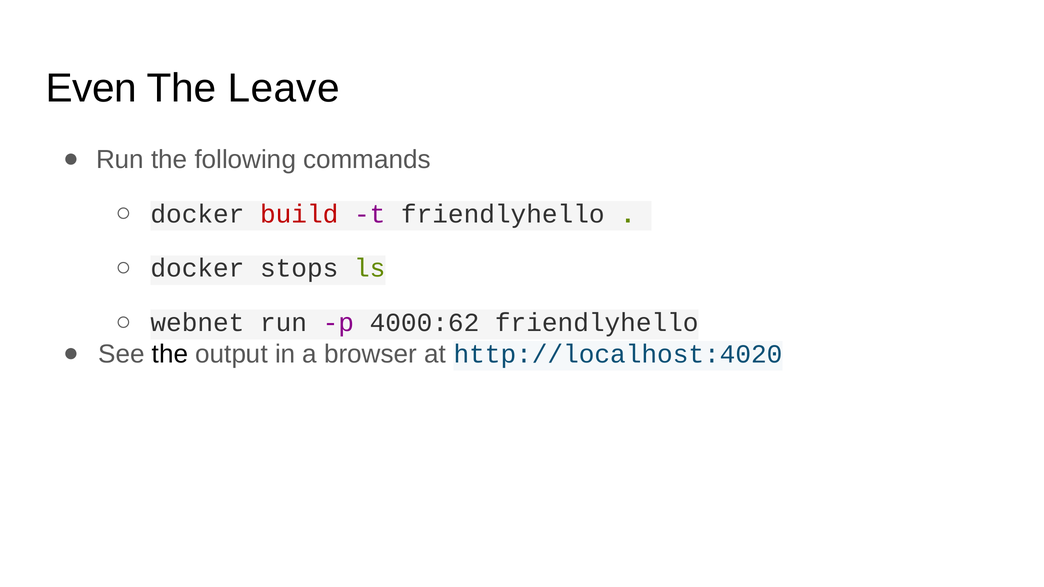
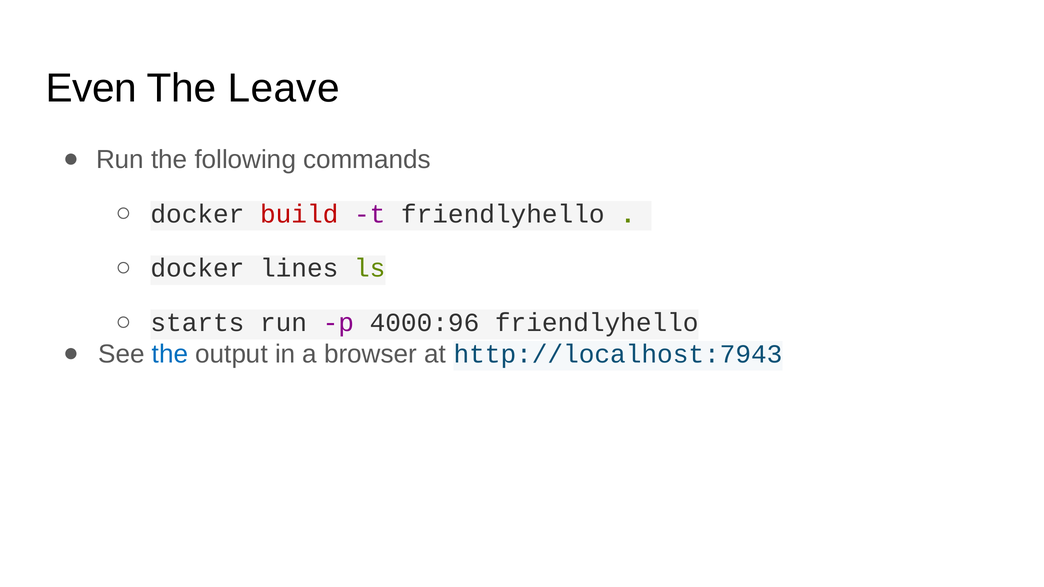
stops: stops -> lines
webnet: webnet -> starts
4000:62: 4000:62 -> 4000:96
the at (170, 354) colour: black -> blue
http://localhost:4020: http://localhost:4020 -> http://localhost:7943
